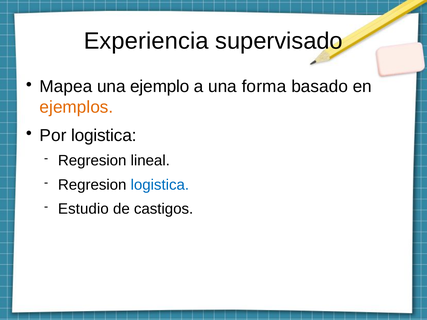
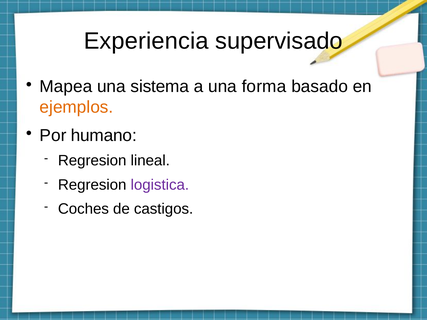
ejemplo: ejemplo -> sistema
Por logistica: logistica -> humano
logistica at (160, 185) colour: blue -> purple
Estudio: Estudio -> Coches
